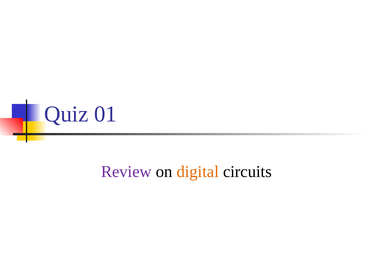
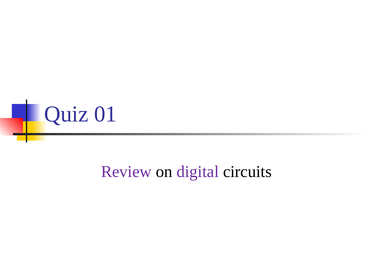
digital colour: orange -> purple
